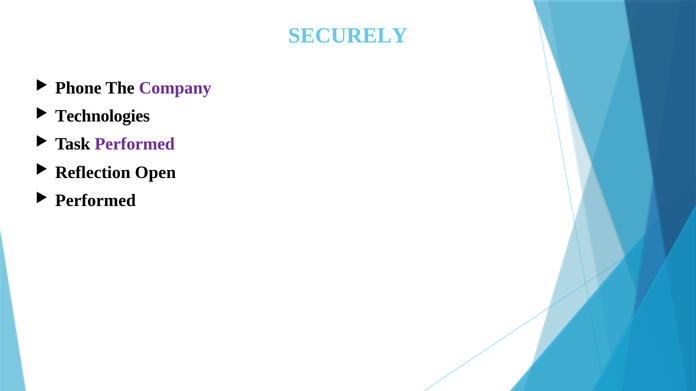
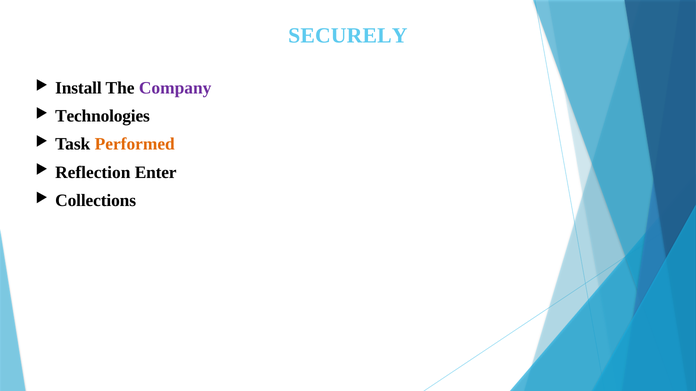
Phone: Phone -> Install
Performed at (135, 144) colour: purple -> orange
Open: Open -> Enter
Performed at (96, 201): Performed -> Collections
